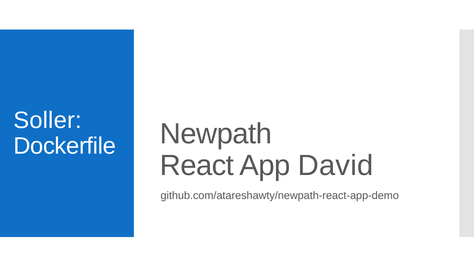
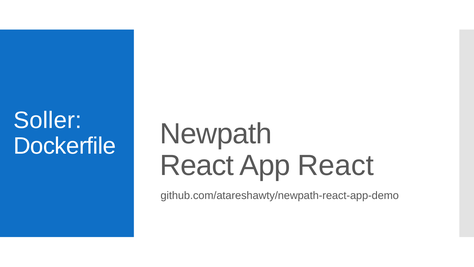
App David: David -> React
